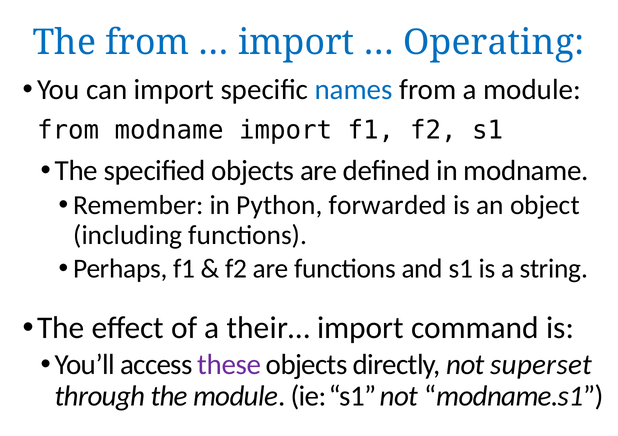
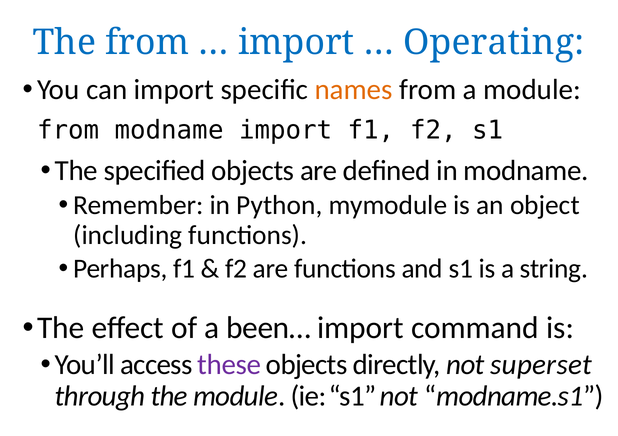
names colour: blue -> orange
forwarded: forwarded -> mymodule
their…: their… -> been…
